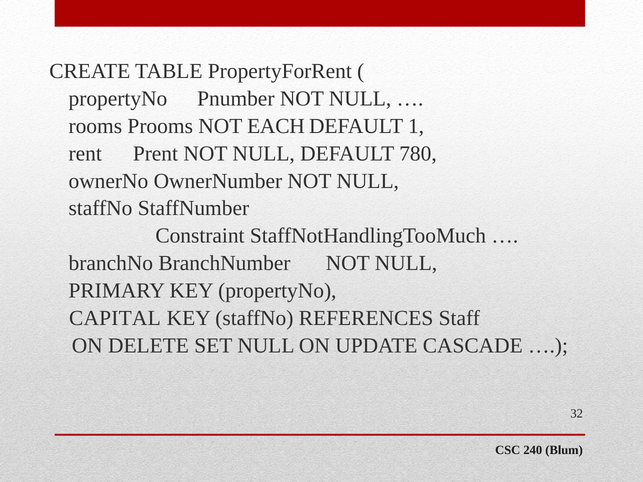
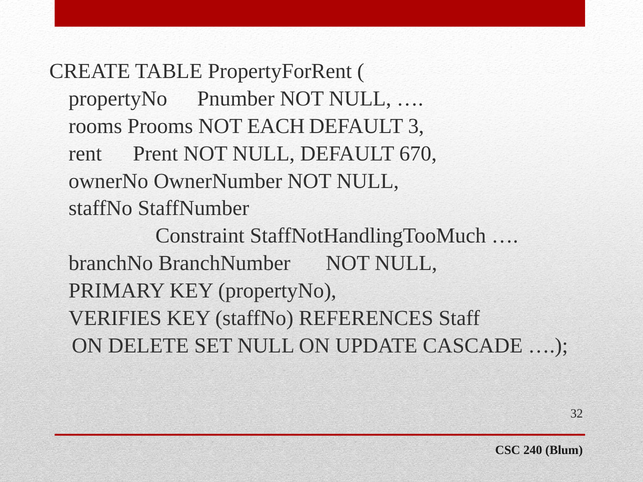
1: 1 -> 3
780: 780 -> 670
CAPITAL: CAPITAL -> VERIFIES
